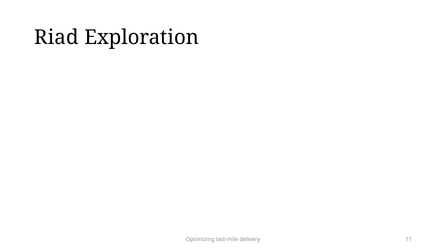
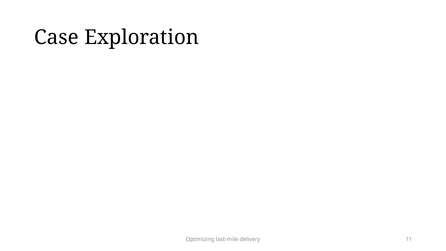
Riad: Riad -> Case
